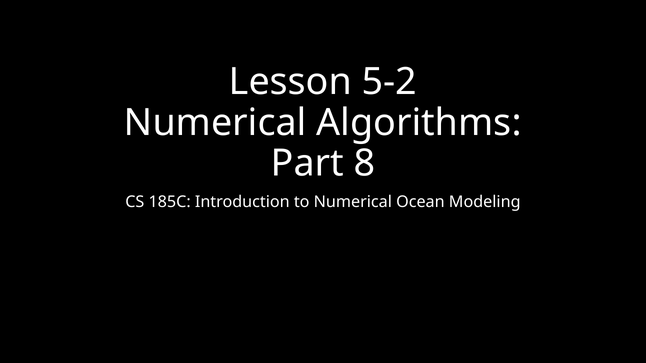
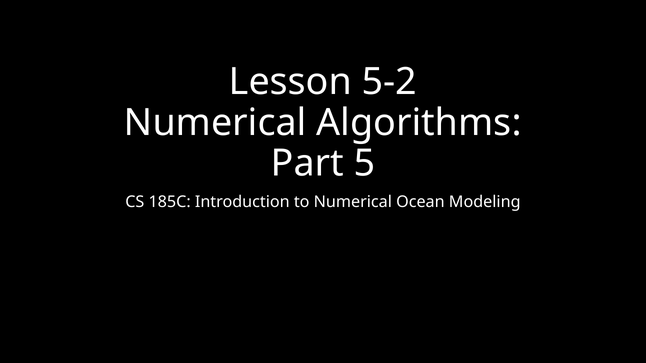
8: 8 -> 5
